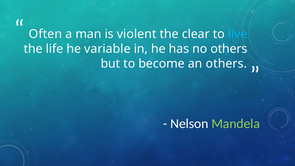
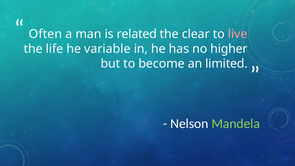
violent: violent -> related
live colour: light blue -> pink
no others: others -> higher
an others: others -> limited
